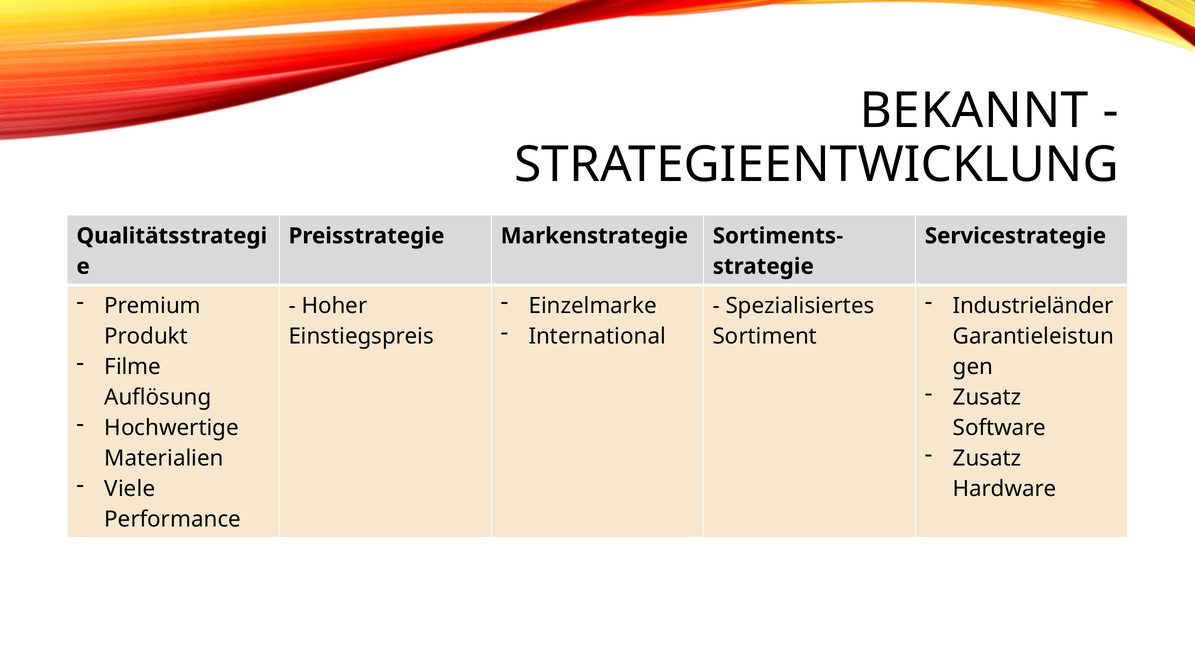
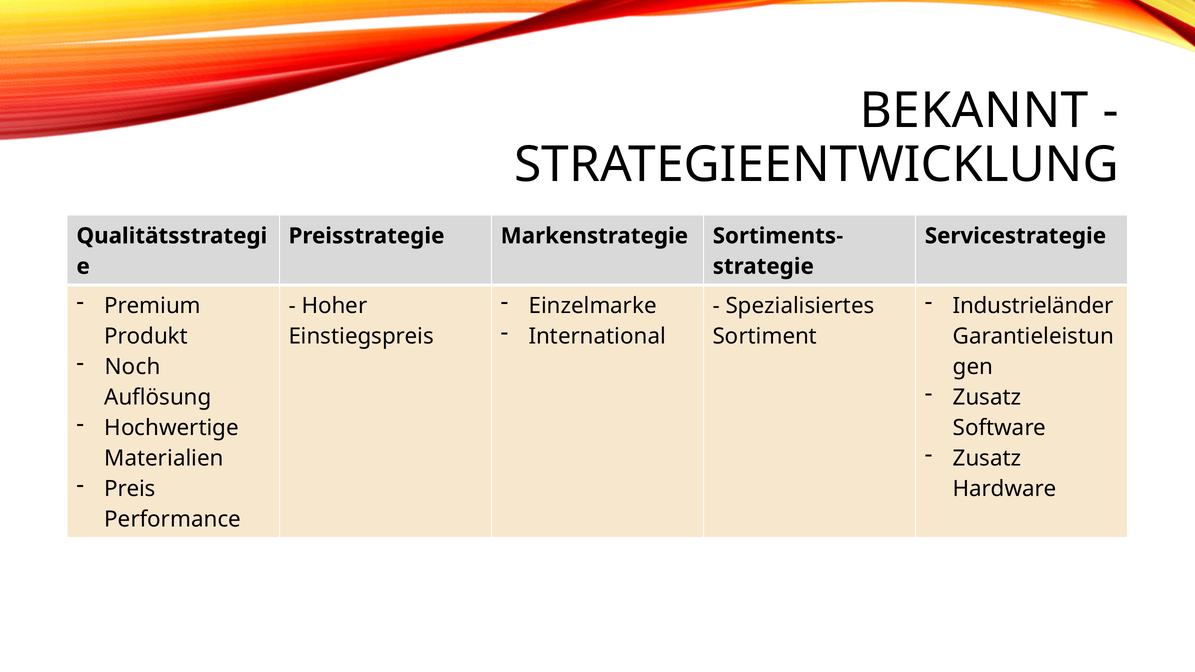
Filme: Filme -> Noch
Viele: Viele -> Preis
